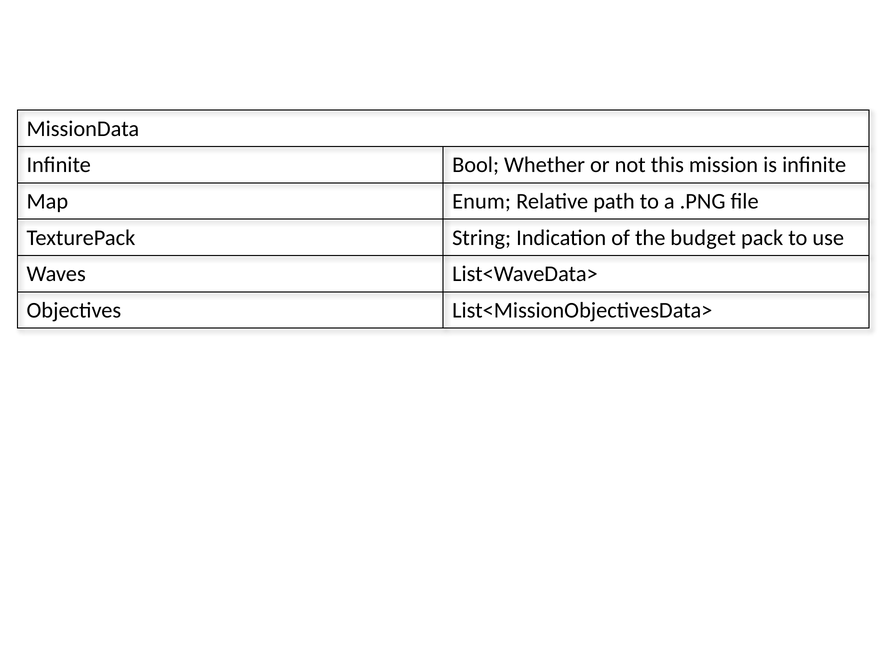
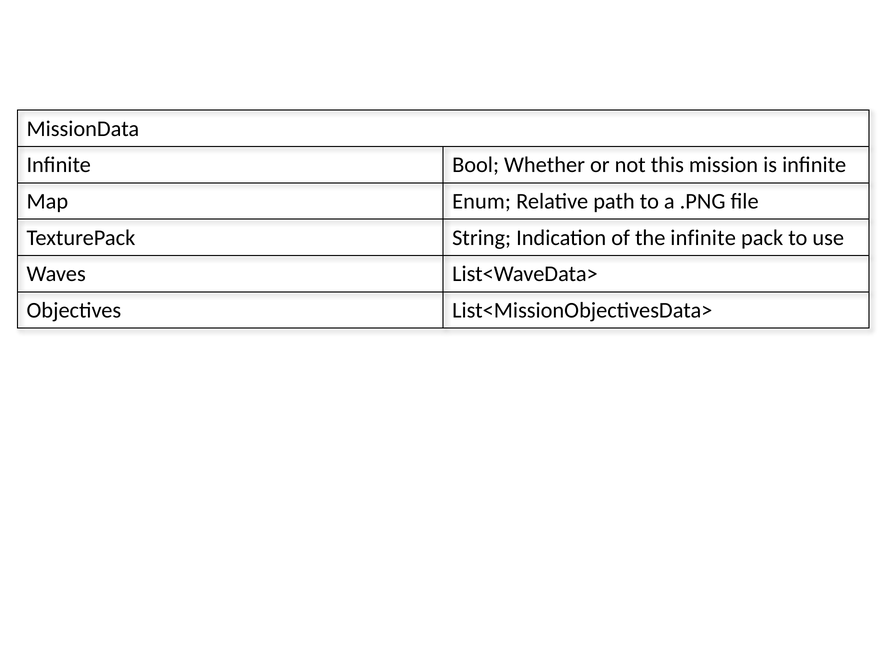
the budget: budget -> infinite
